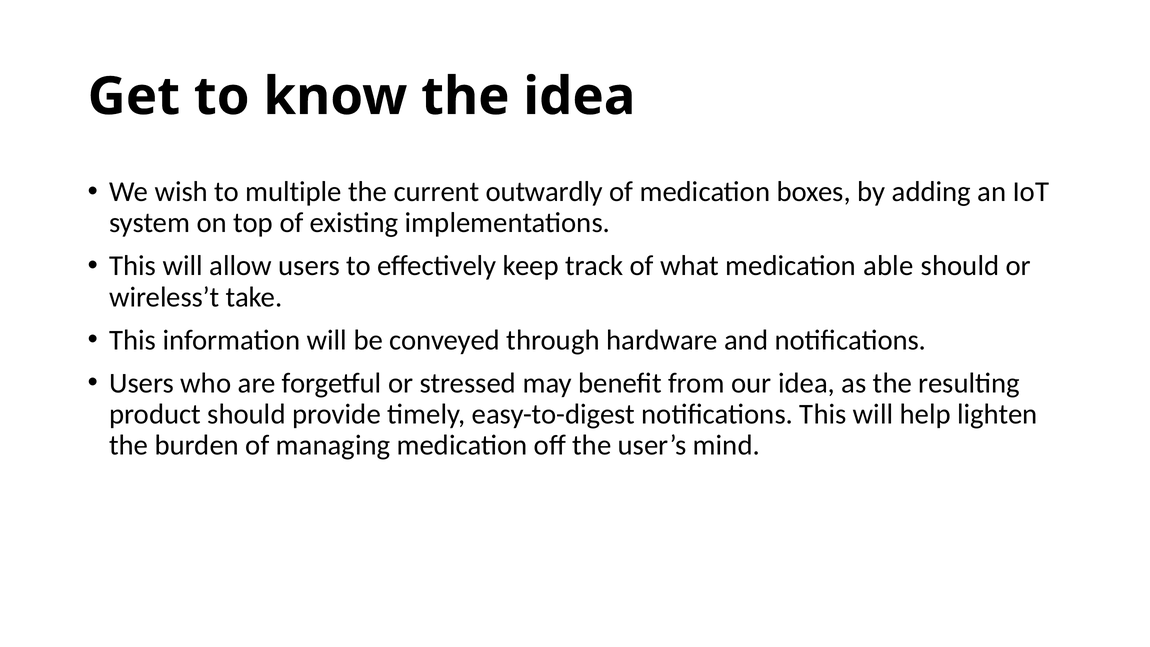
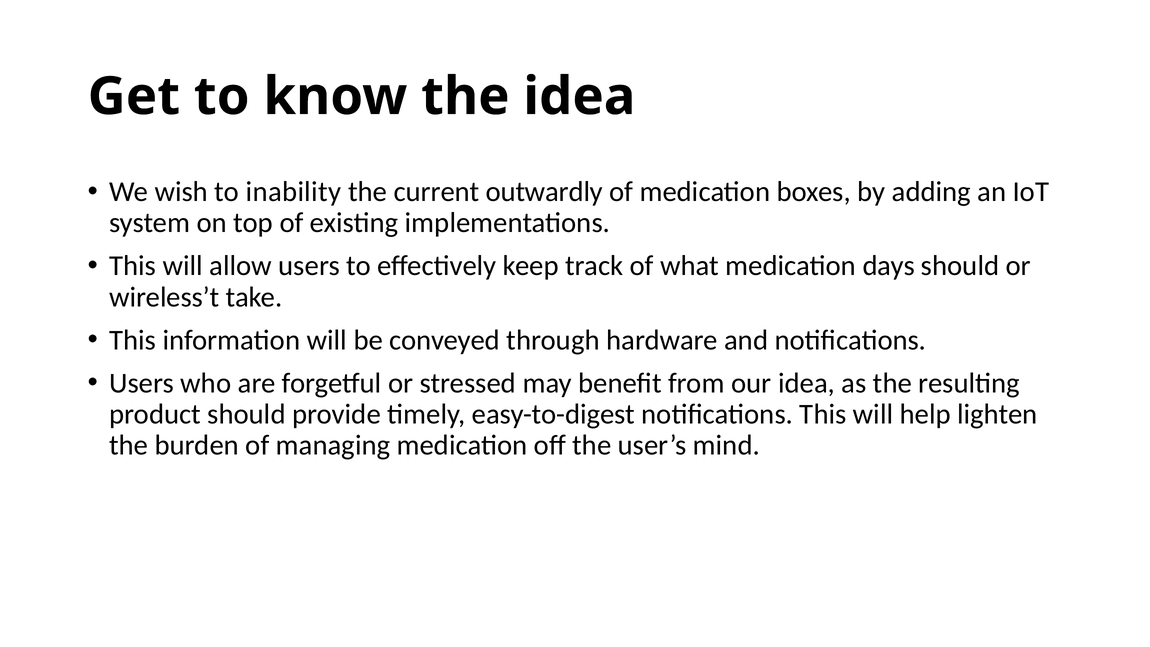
multiple: multiple -> inability
able: able -> days
